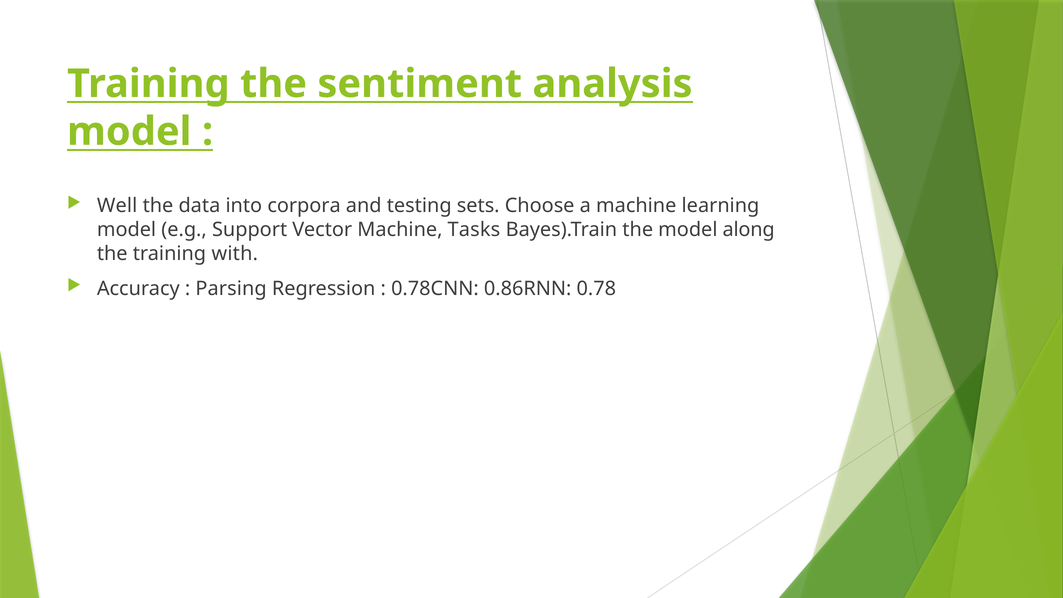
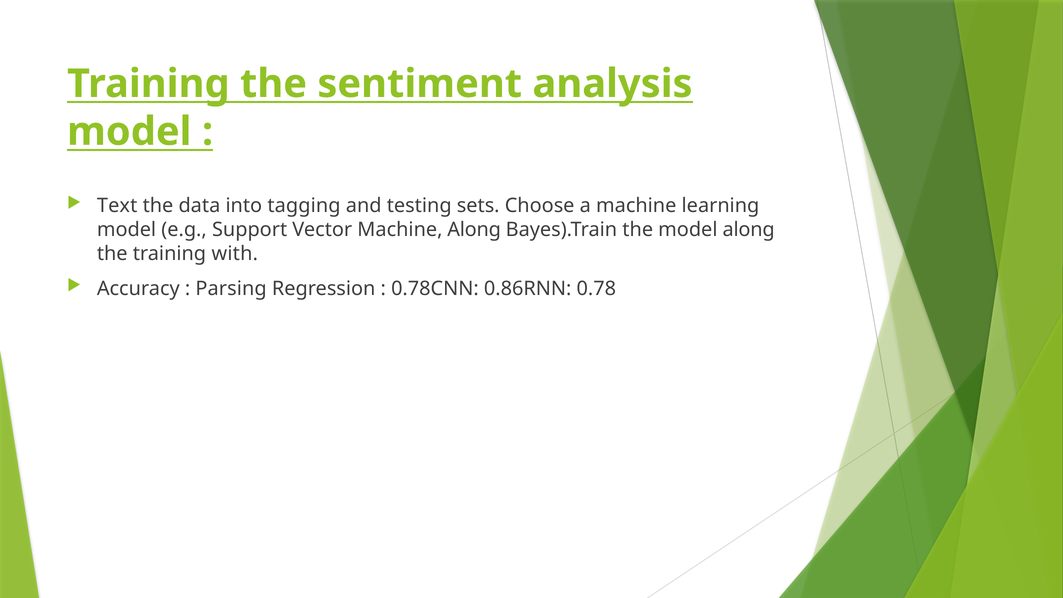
Well: Well -> Text
corpora: corpora -> tagging
Machine Tasks: Tasks -> Along
